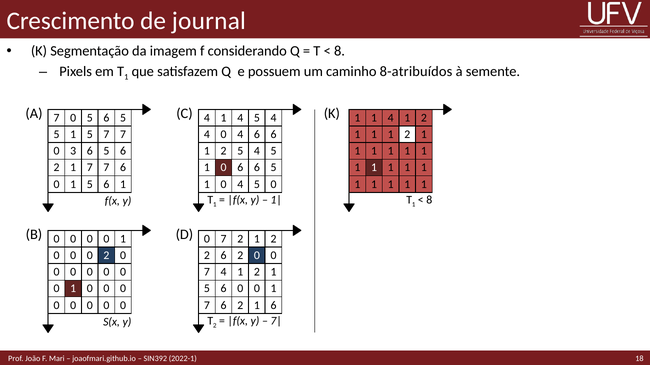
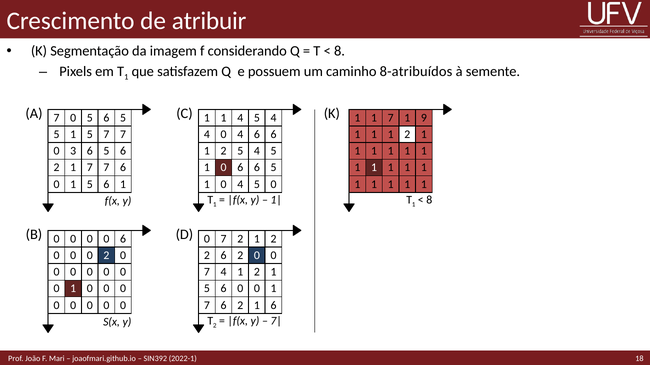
journal: journal -> atribuir
A 4: 4 -> 1
1 1 4: 4 -> 7
2 at (424, 118): 2 -> 9
1 at (123, 239): 1 -> 6
